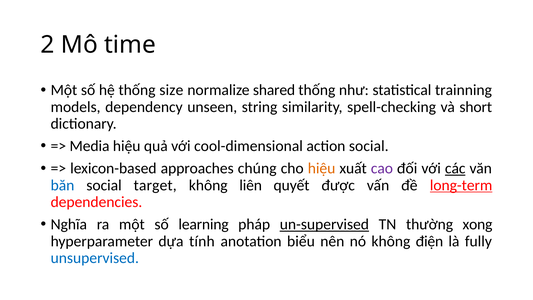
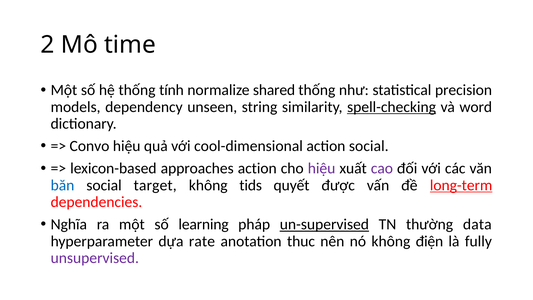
size: size -> tính
trainning: trainning -> precision
spell-checking underline: none -> present
short: short -> word
Media: Media -> Convo
approaches chúng: chúng -> action
hiệu at (322, 168) colour: orange -> purple
các underline: present -> none
liên: liên -> tids
xong: xong -> data
tính: tính -> rate
biểu: biểu -> thuc
unsupervised colour: blue -> purple
